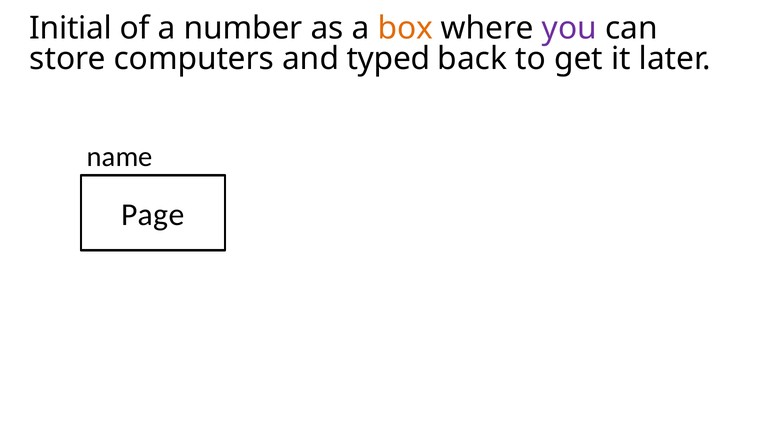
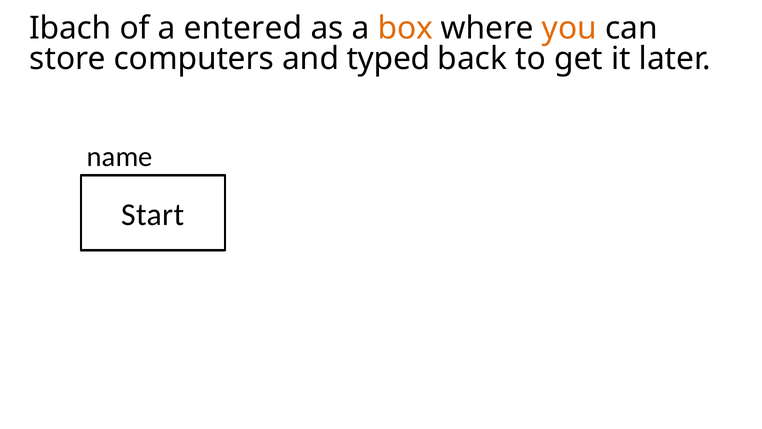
Initial: Initial -> Ibach
number: number -> entered
you colour: purple -> orange
Page: Page -> Start
